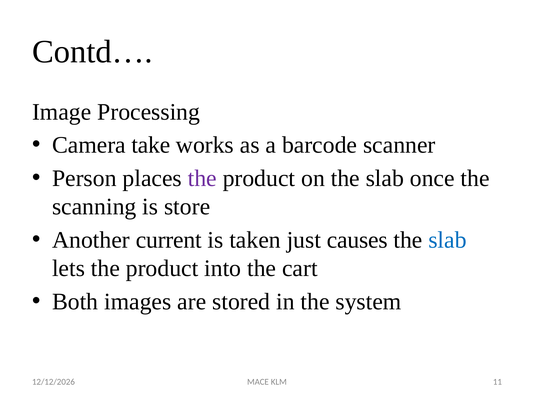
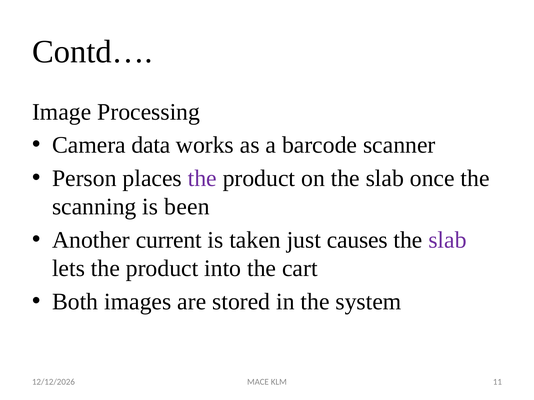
take: take -> data
store: store -> been
slab at (447, 240) colour: blue -> purple
